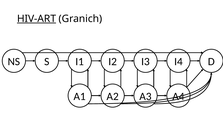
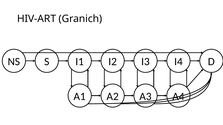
HIV-ART underline: present -> none
